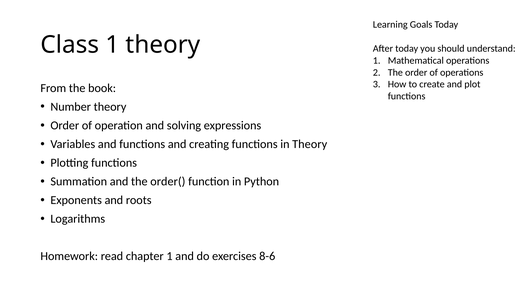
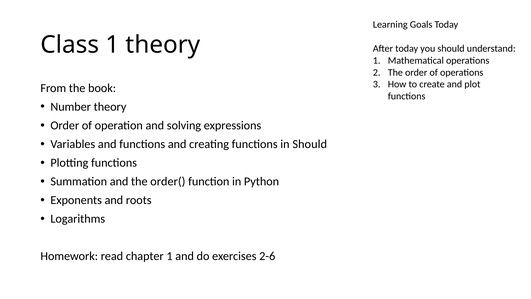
in Theory: Theory -> Should
8-6: 8-6 -> 2-6
